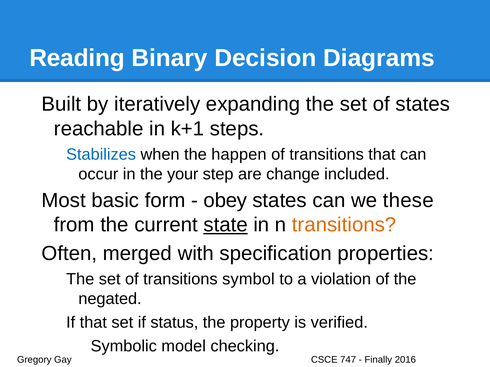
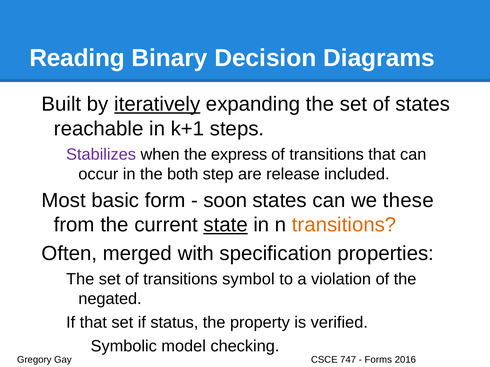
iteratively underline: none -> present
Stabilizes colour: blue -> purple
happen: happen -> express
your: your -> both
change: change -> release
obey: obey -> soon
Finally: Finally -> Forms
